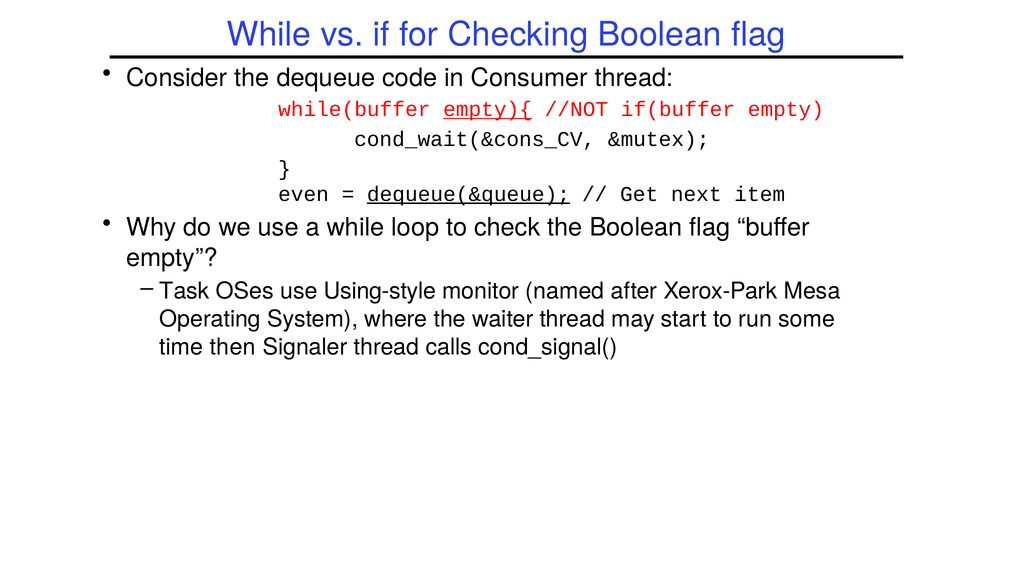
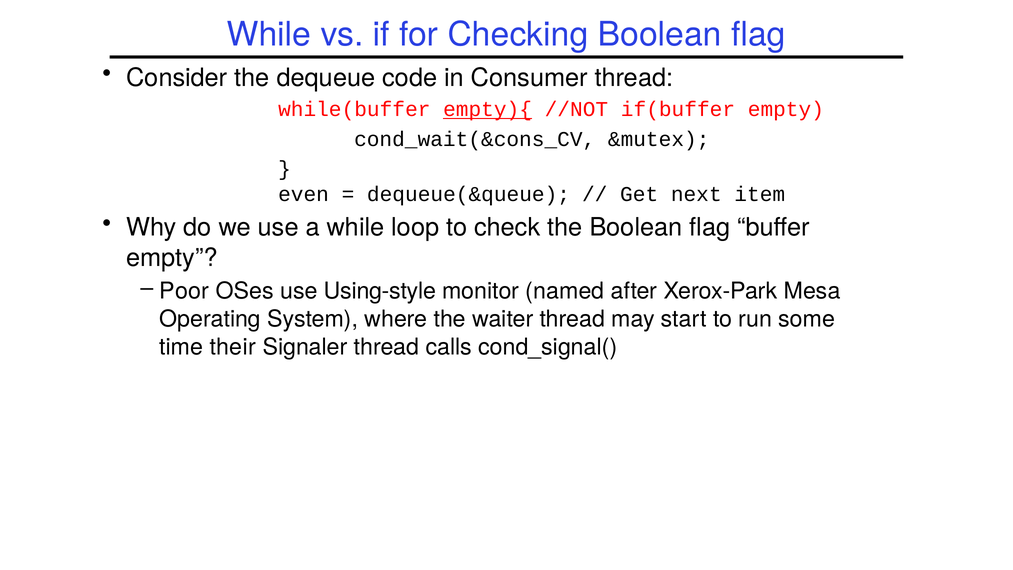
dequeue(&queue underline: present -> none
Task: Task -> Poor
then: then -> their
